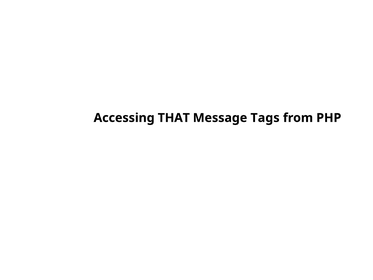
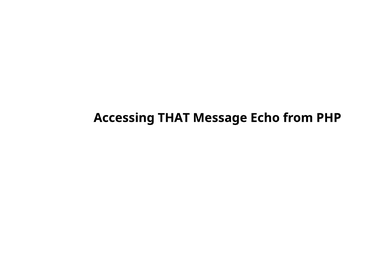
Tags: Tags -> Echo
